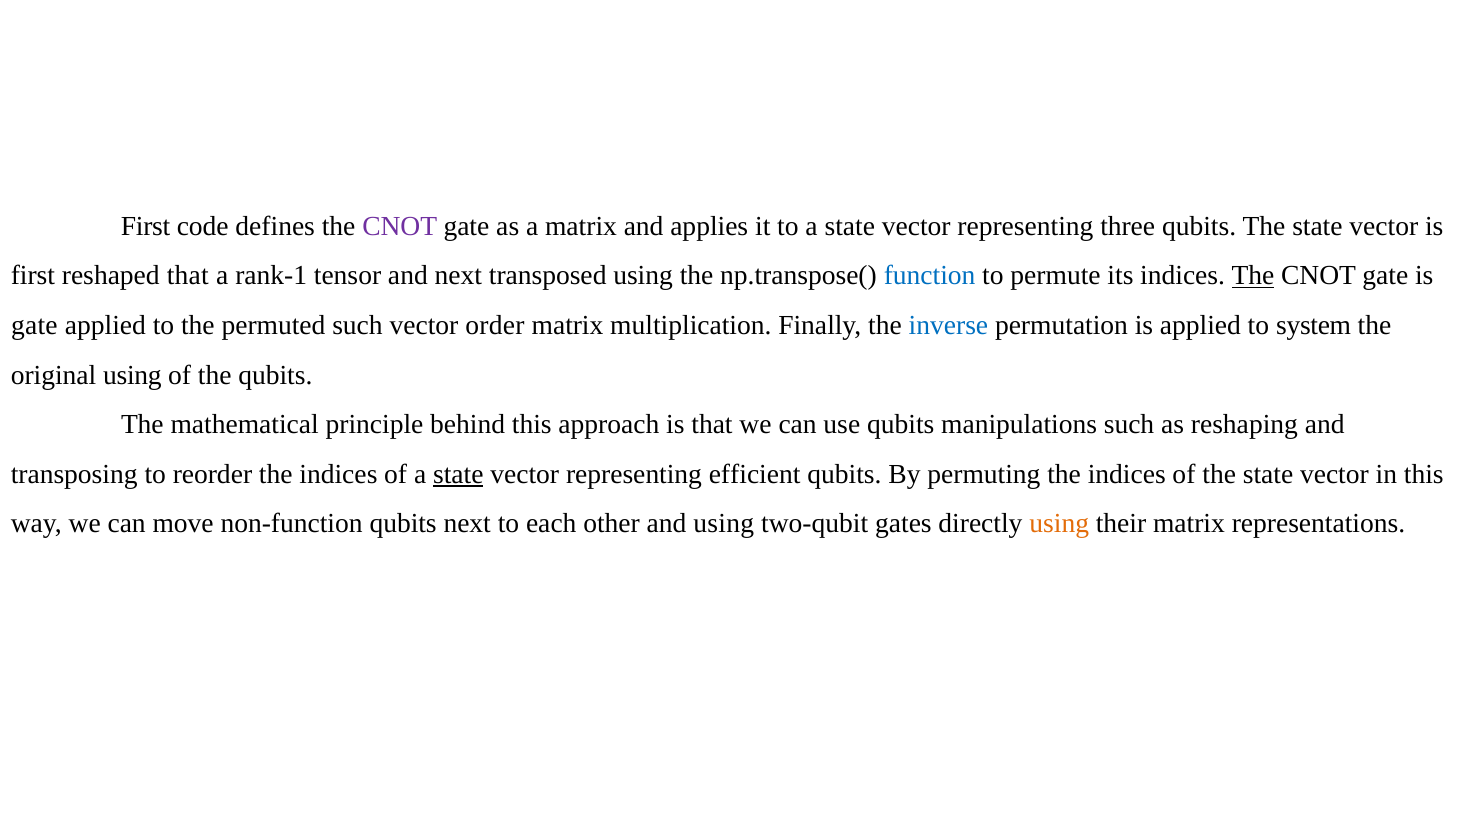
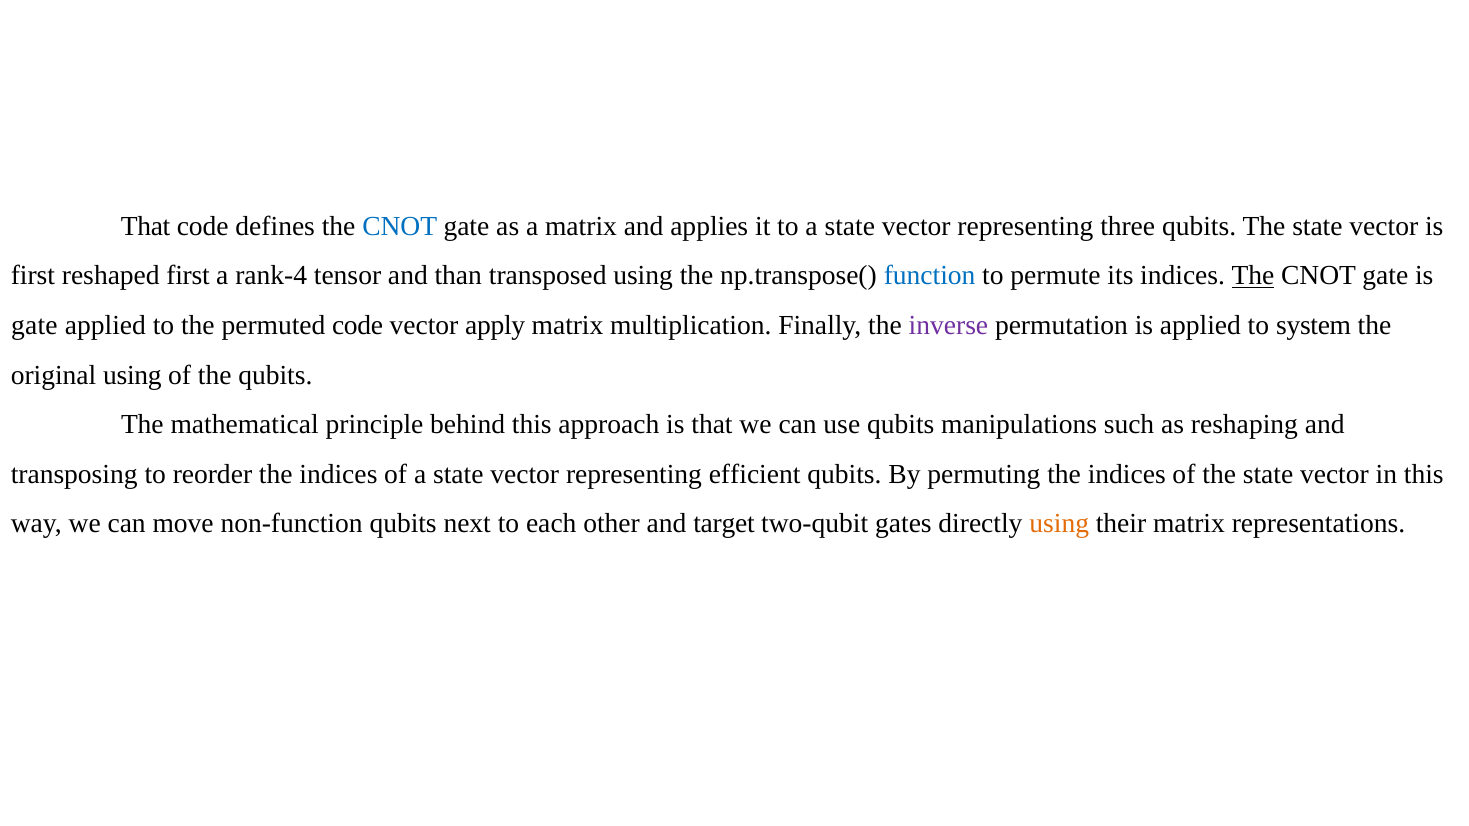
First at (146, 226): First -> That
CNOT at (400, 226) colour: purple -> blue
reshaped that: that -> first
rank-1: rank-1 -> rank-4
and next: next -> than
permuted such: such -> code
order: order -> apply
inverse colour: blue -> purple
state at (458, 474) underline: present -> none
and using: using -> target
